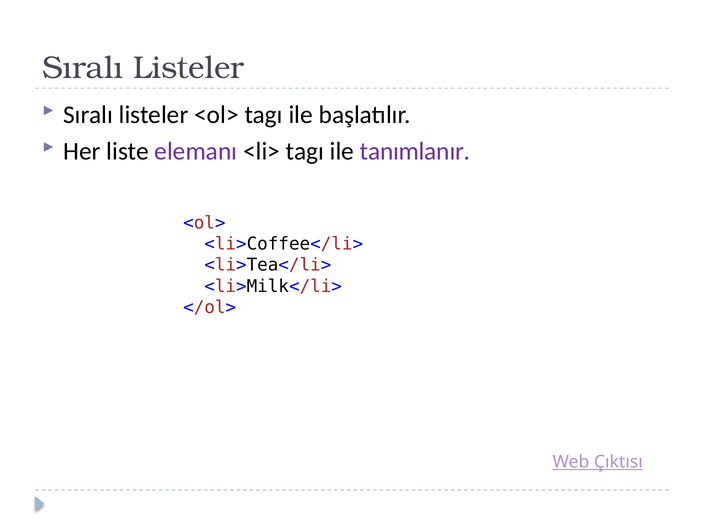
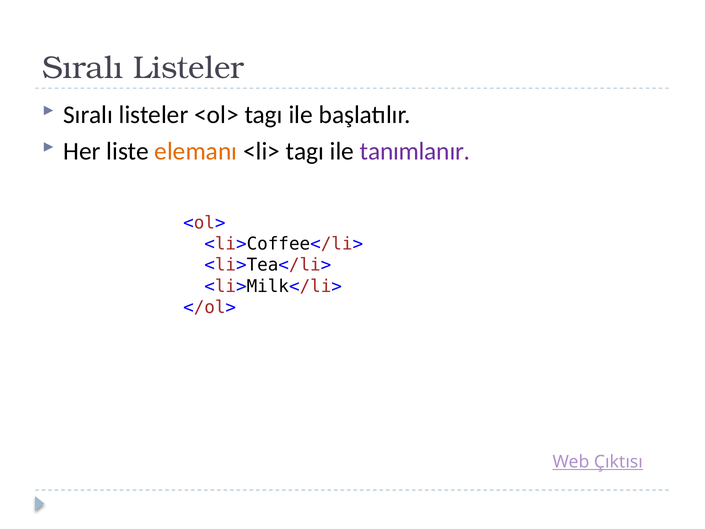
elemanı colour: purple -> orange
